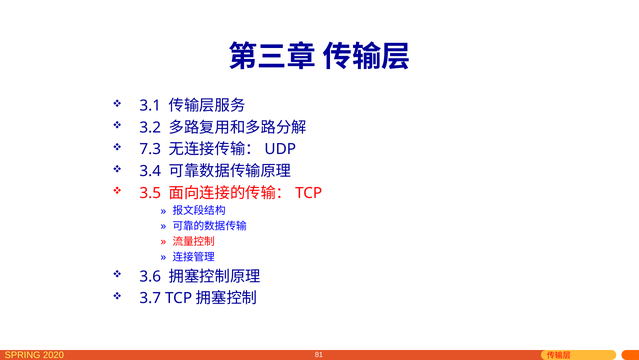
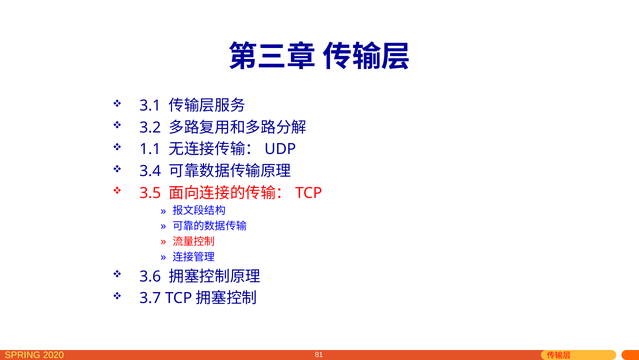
7.3: 7.3 -> 1.1
